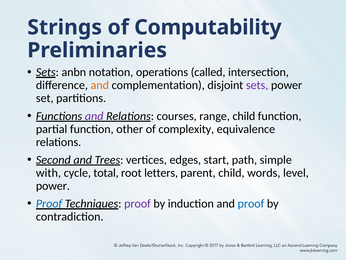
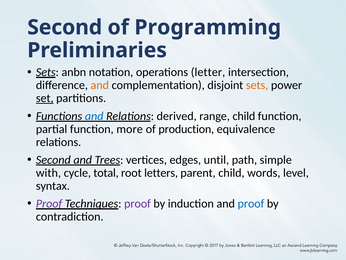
Strings at (65, 27): Strings -> Second
Computability: Computability -> Programming
called: called -> letter
sets at (257, 85) colour: purple -> orange
set underline: none -> present
and at (94, 116) colour: purple -> blue
courses: courses -> derived
other: other -> more
complexity: complexity -> production
start: start -> until
power at (53, 185): power -> syntax
Proof at (49, 203) colour: blue -> purple
